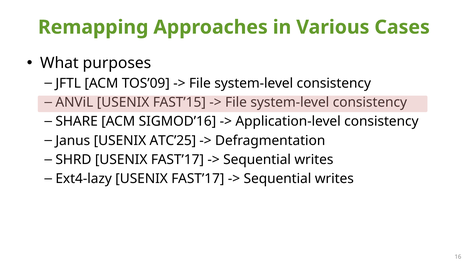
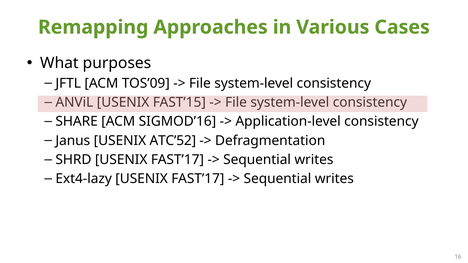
ATC’25: ATC’25 -> ATC’52
